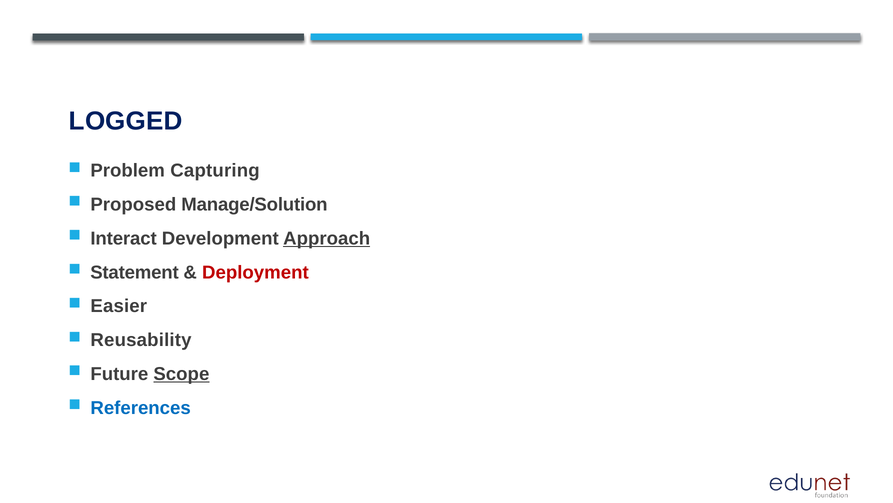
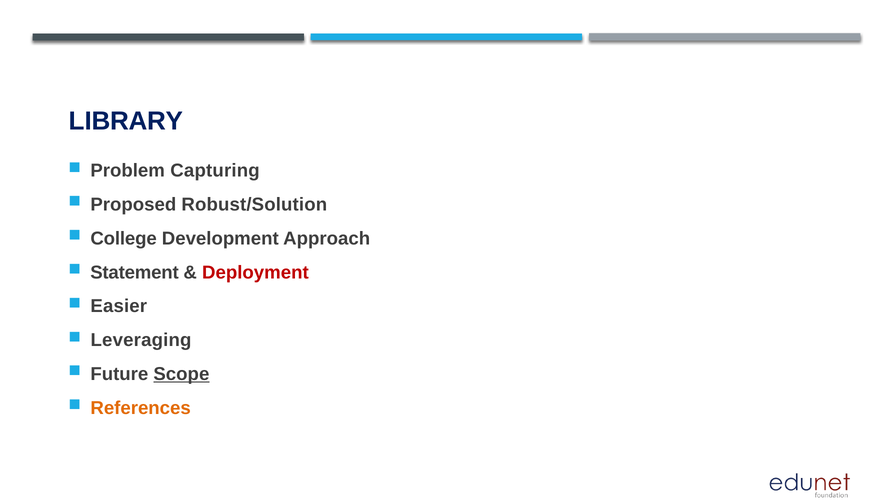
LOGGED: LOGGED -> LIBRARY
Manage/Solution: Manage/Solution -> Robust/Solution
Interact: Interact -> College
Approach underline: present -> none
Reusability: Reusability -> Leveraging
References colour: blue -> orange
